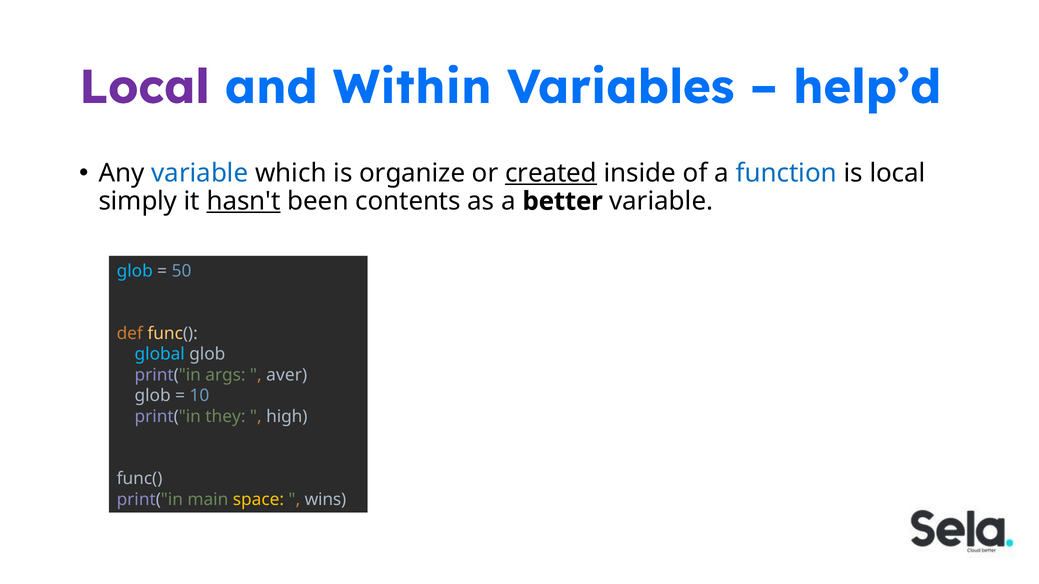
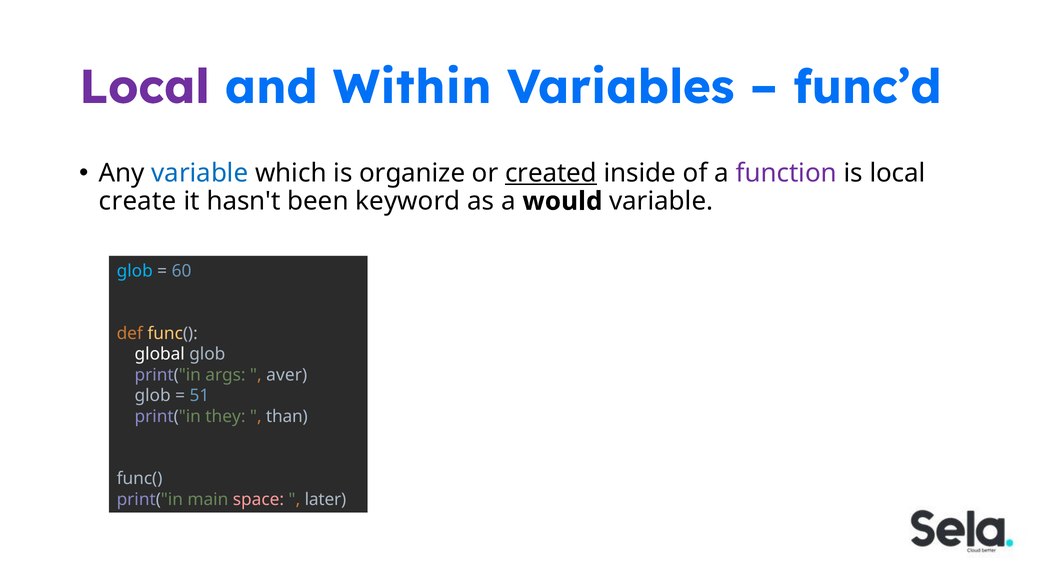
help’d: help’d -> func’d
function colour: blue -> purple
simply: simply -> create
hasn't underline: present -> none
contents: contents -> keyword
better: better -> would
50: 50 -> 60
global colour: light blue -> white
10: 10 -> 51
high: high -> than
space colour: yellow -> pink
wins: wins -> later
